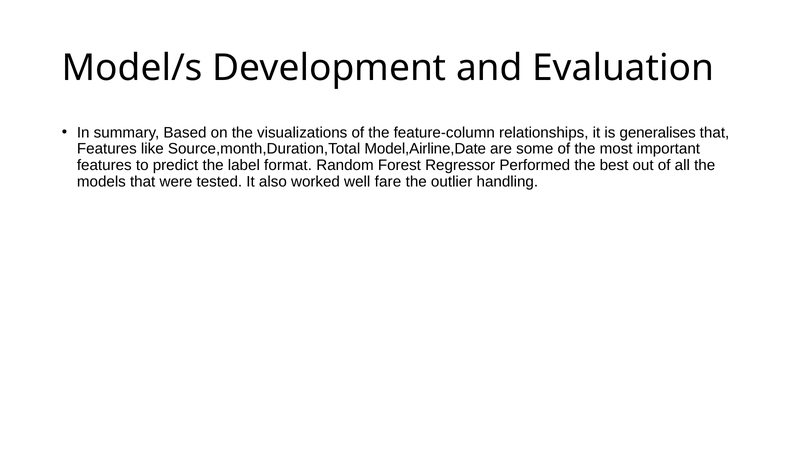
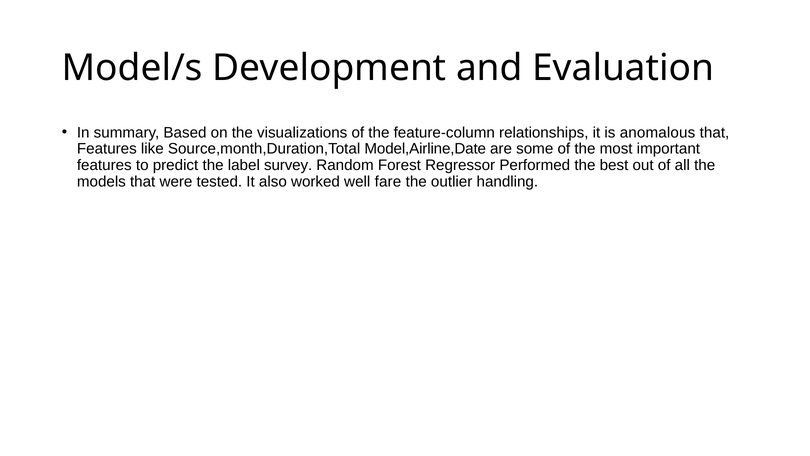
generalises: generalises -> anomalous
format: format -> survey
